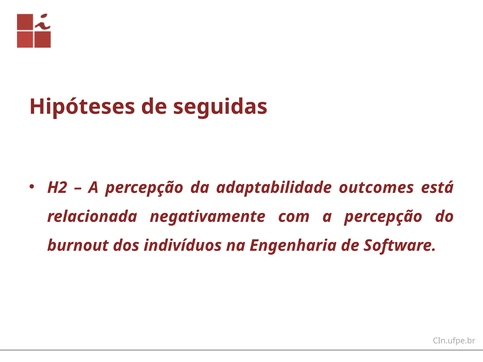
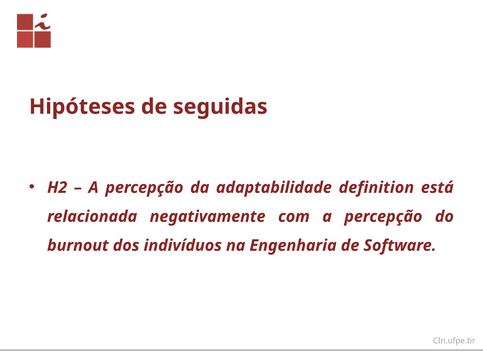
outcomes: outcomes -> definition
